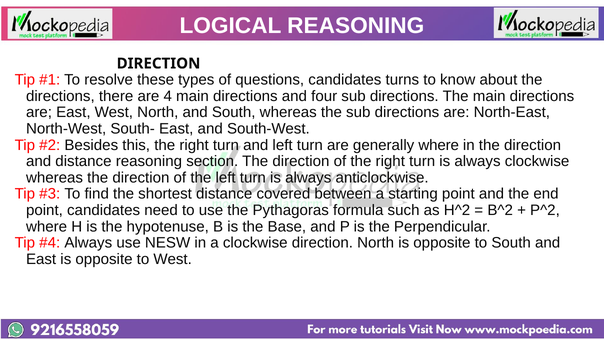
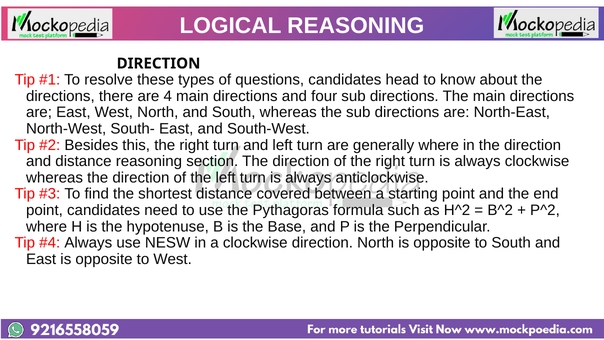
turns: turns -> head
